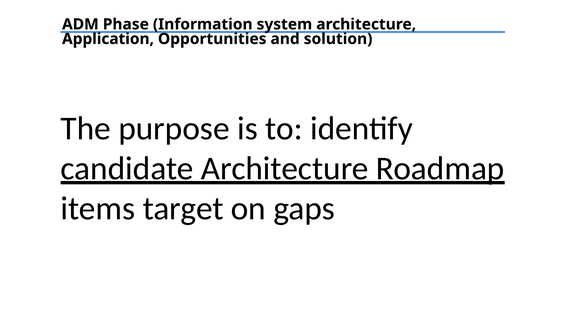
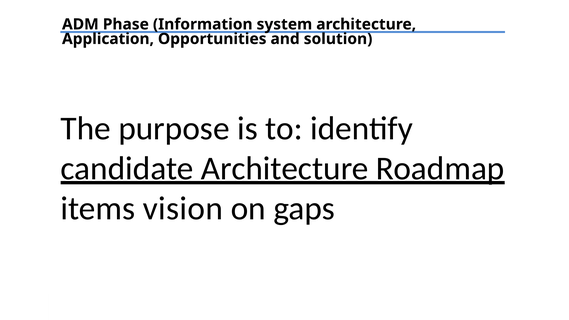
target: target -> vision
